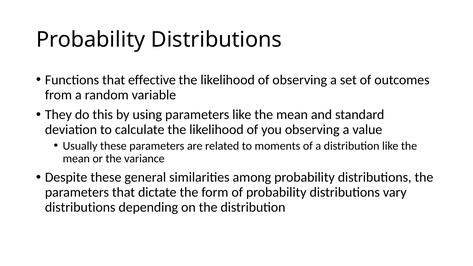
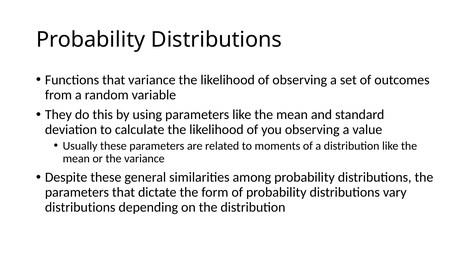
that effective: effective -> variance
